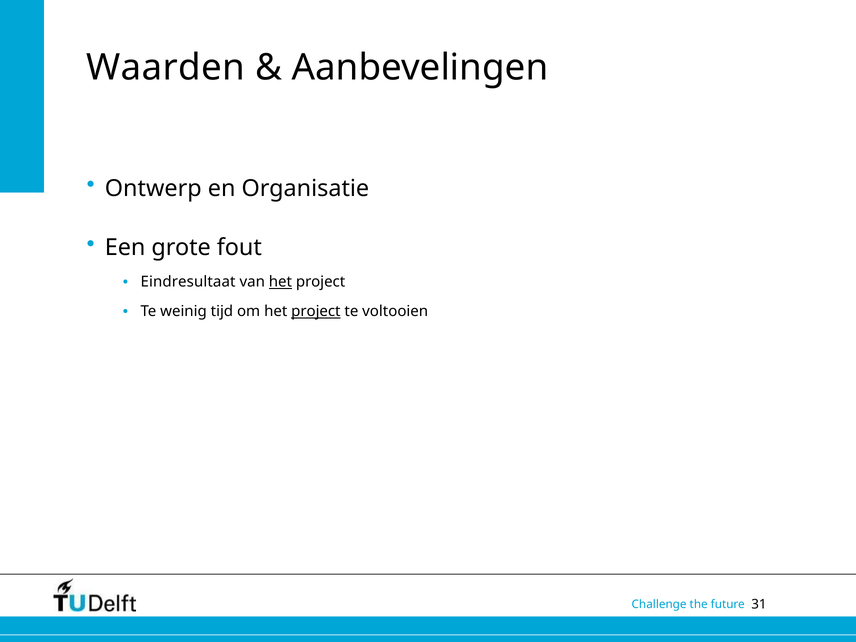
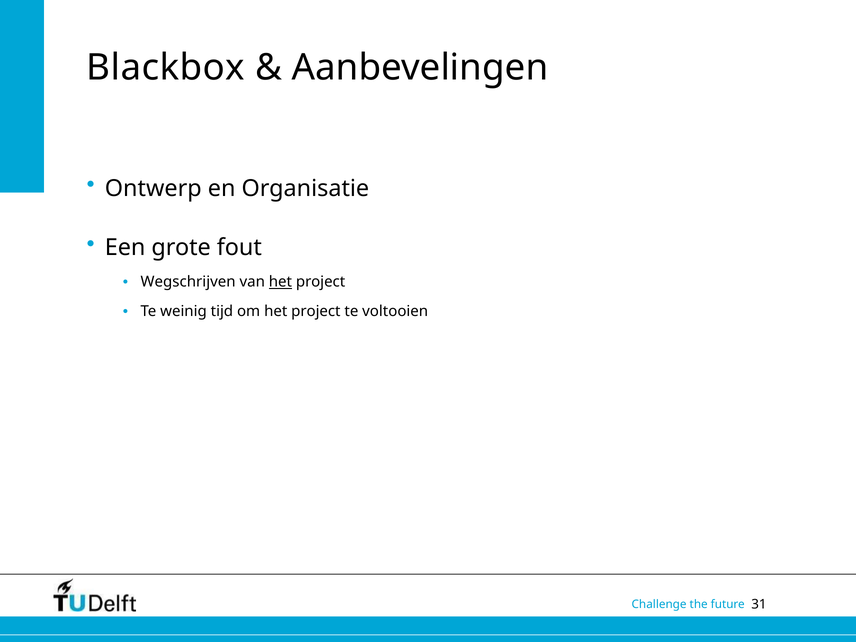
Waarden: Waarden -> Blackbox
Eindresultaat: Eindresultaat -> Wegschrijven
project at (316, 312) underline: present -> none
